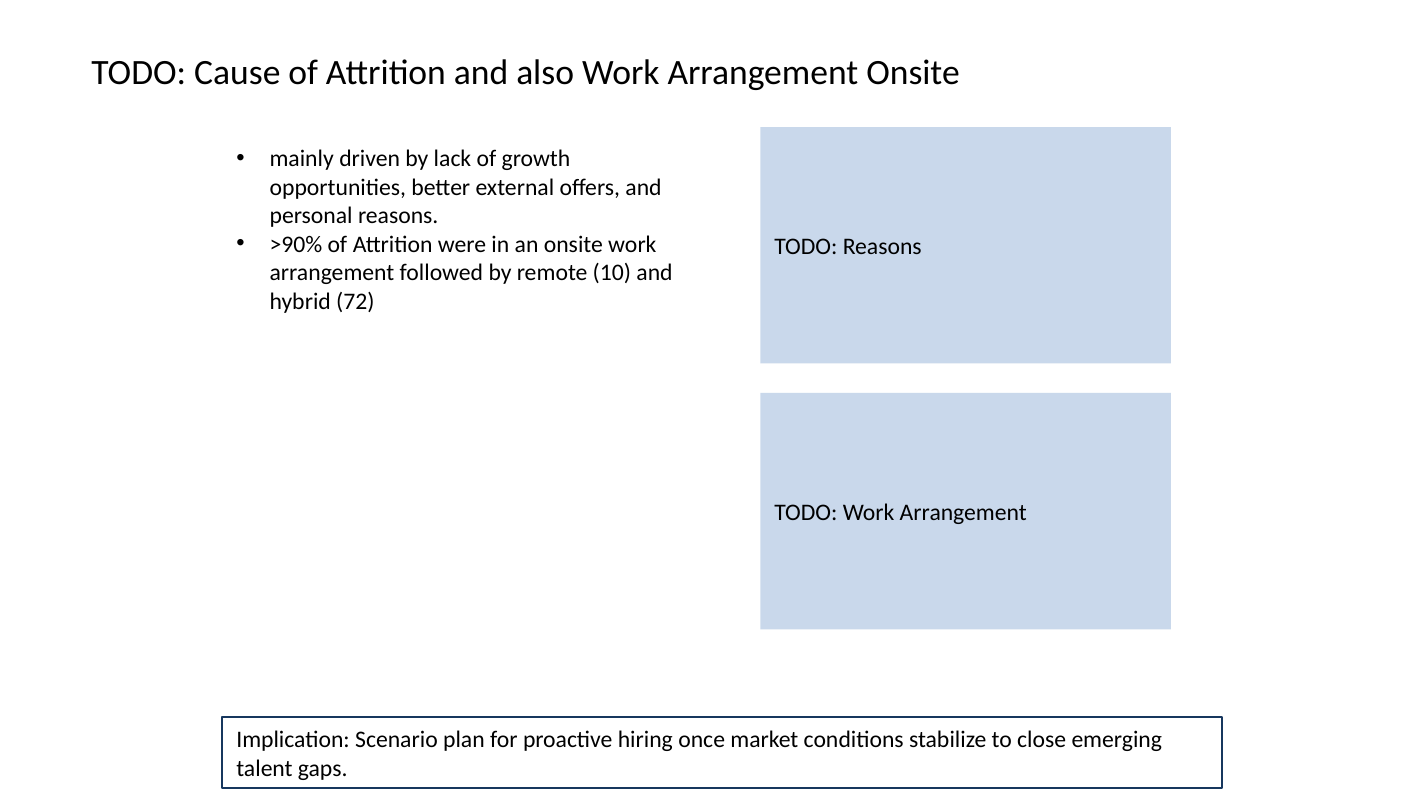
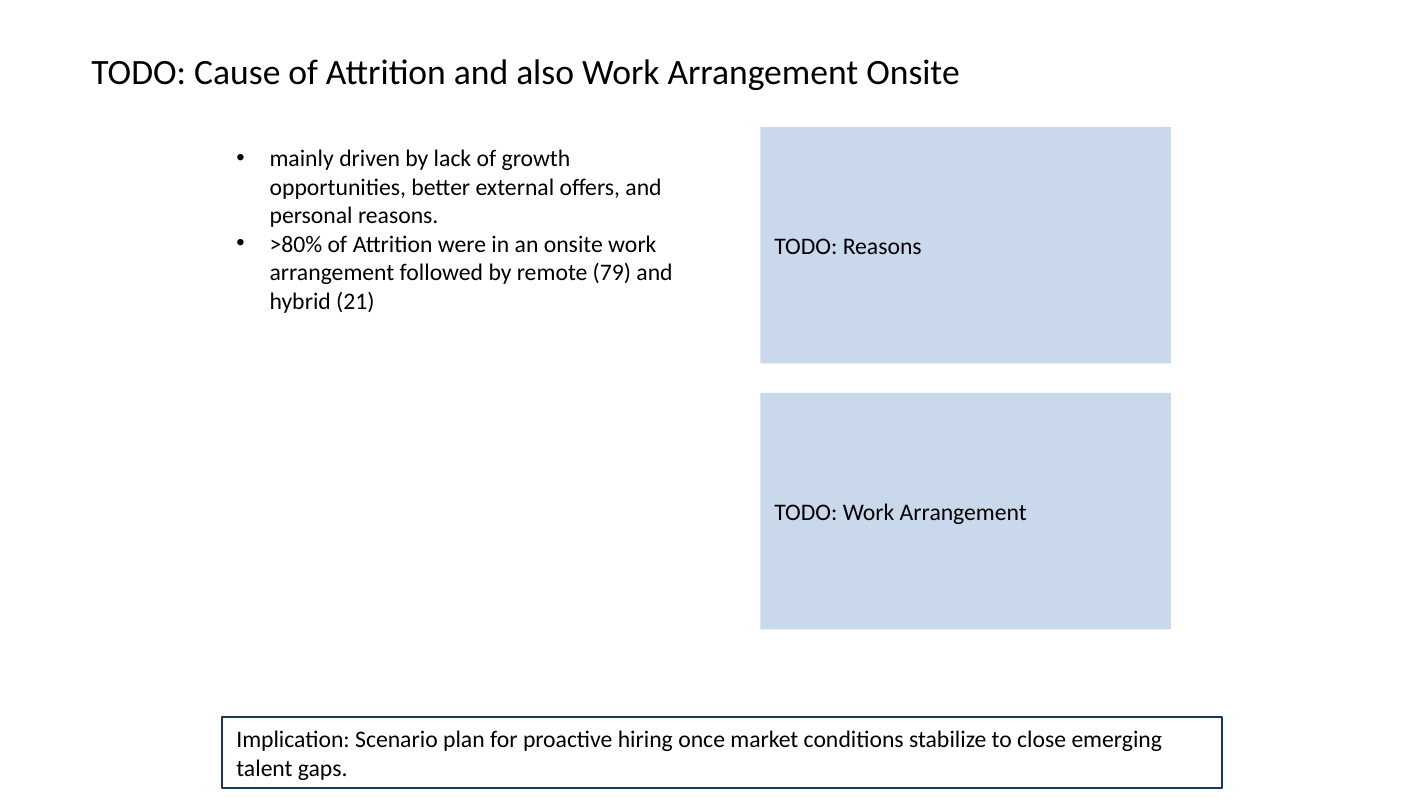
>90%: >90% -> >80%
10: 10 -> 79
72: 72 -> 21
